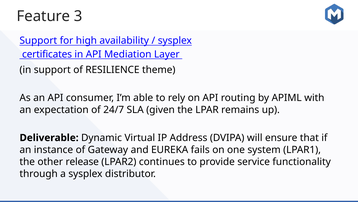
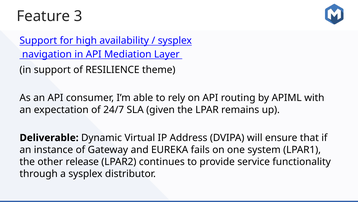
certificates: certificates -> navigation
